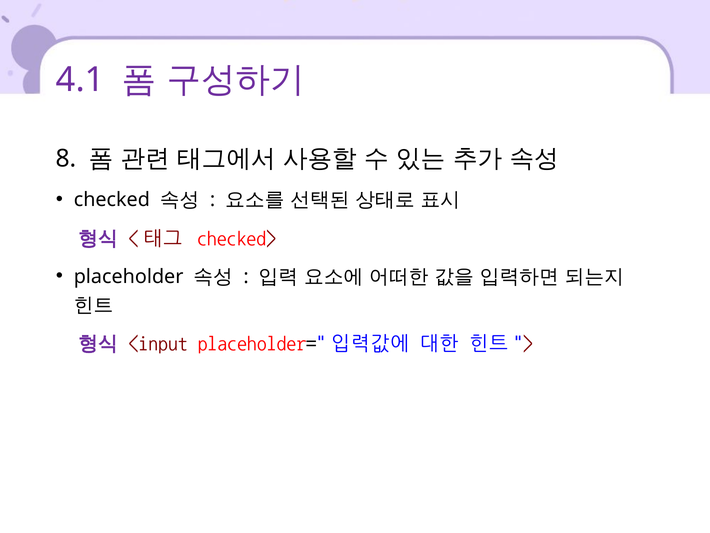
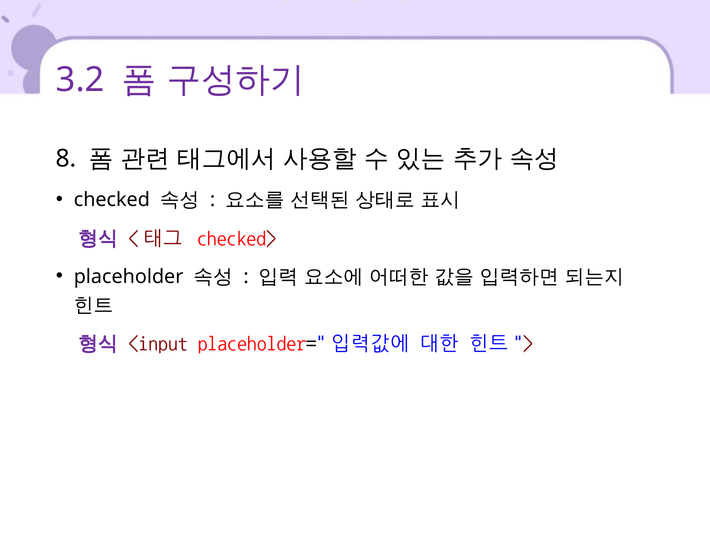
4.1: 4.1 -> 3.2
